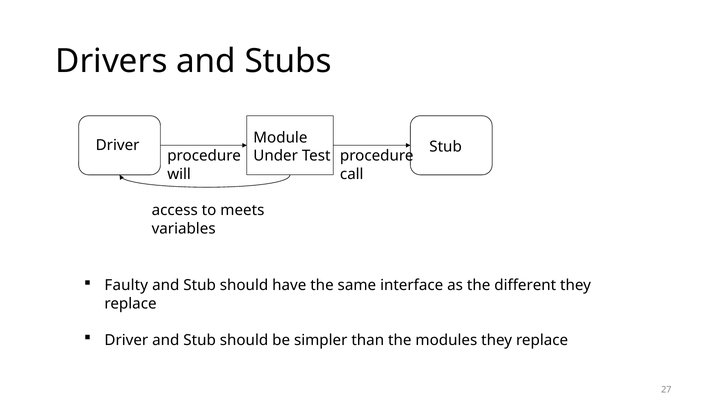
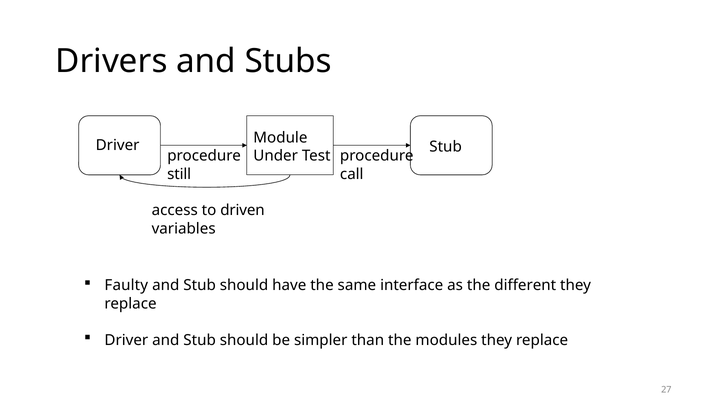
will: will -> still
meets: meets -> driven
